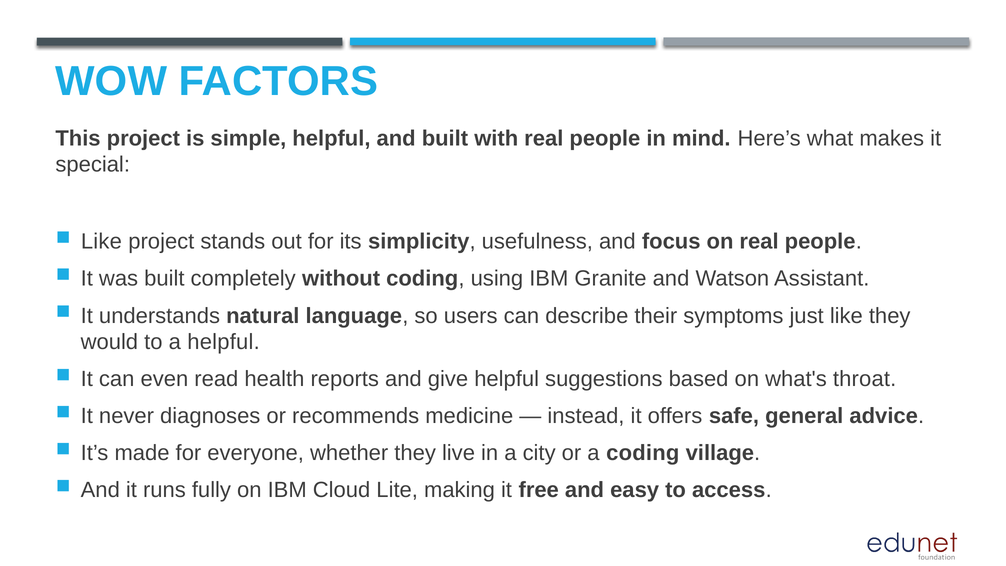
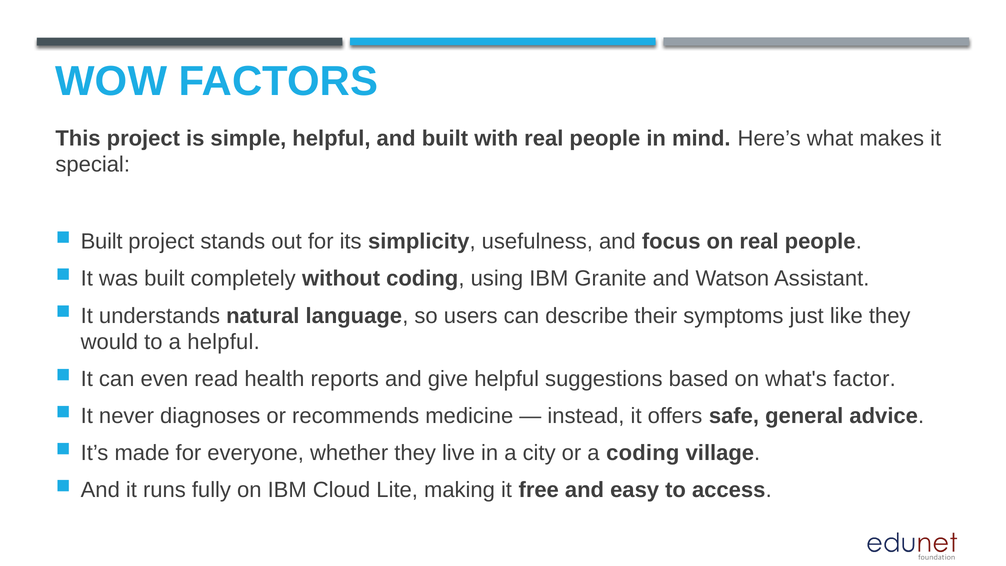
Like at (101, 242): Like -> Built
throat: throat -> factor
